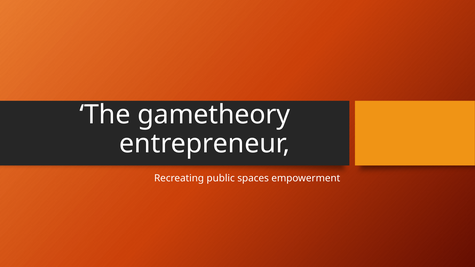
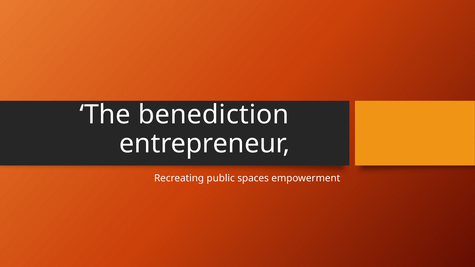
gametheory: gametheory -> benediction
